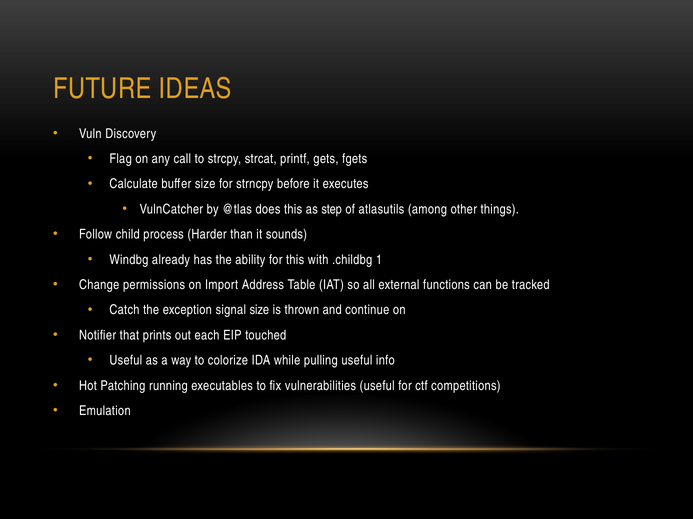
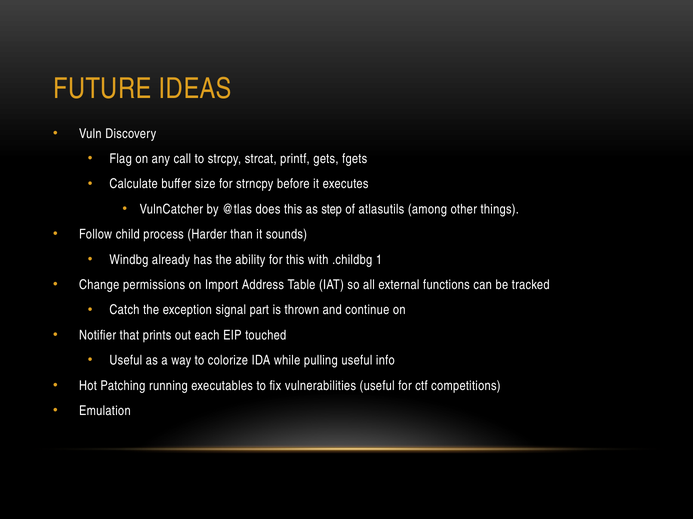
signal size: size -> part
